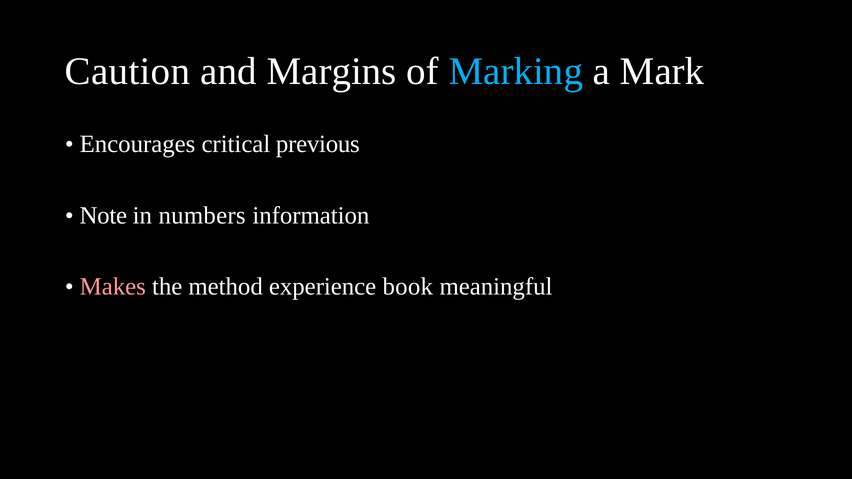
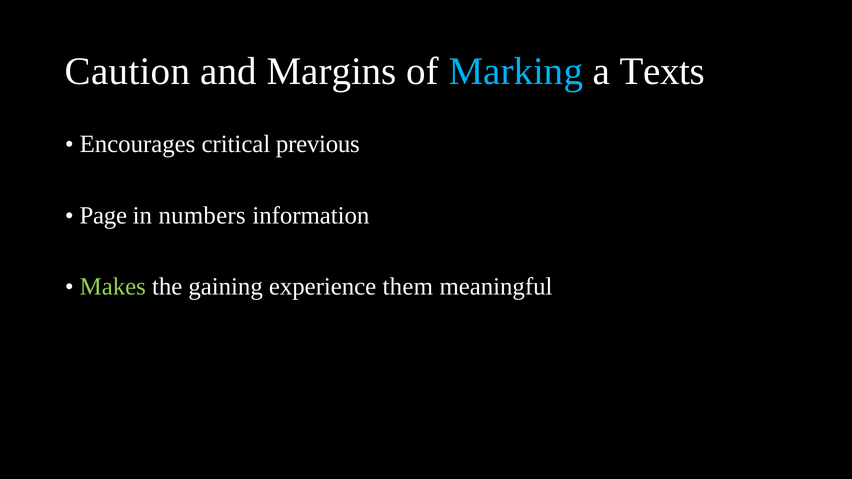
Mark: Mark -> Texts
Note: Note -> Page
Makes colour: pink -> light green
method: method -> gaining
book: book -> them
